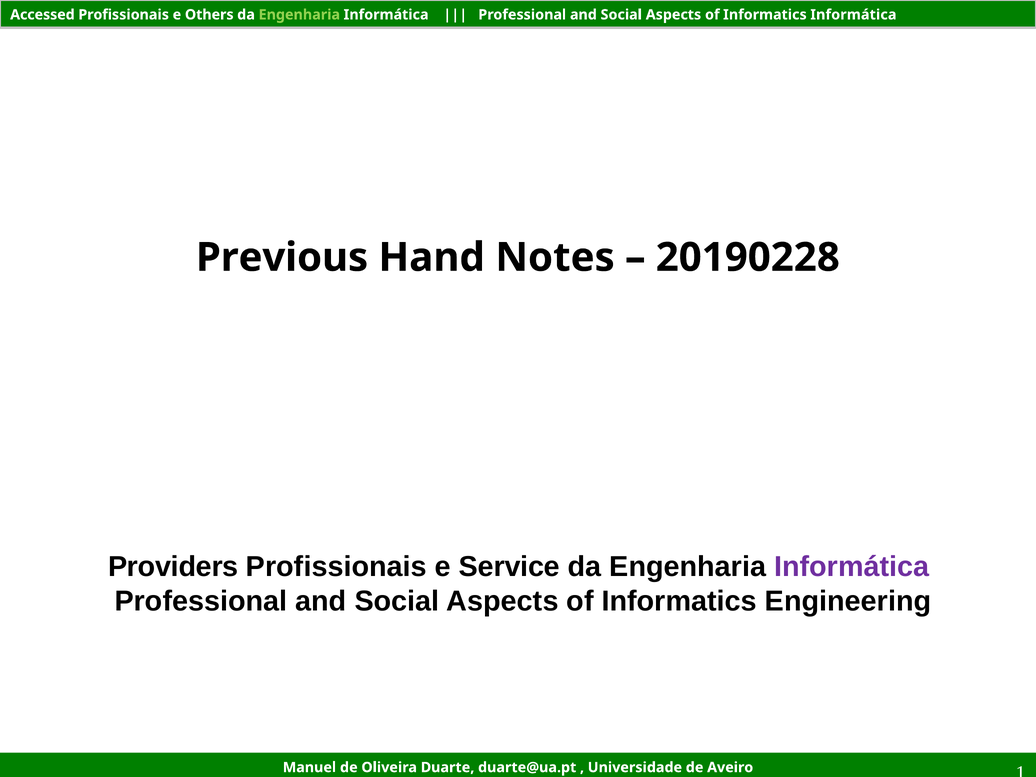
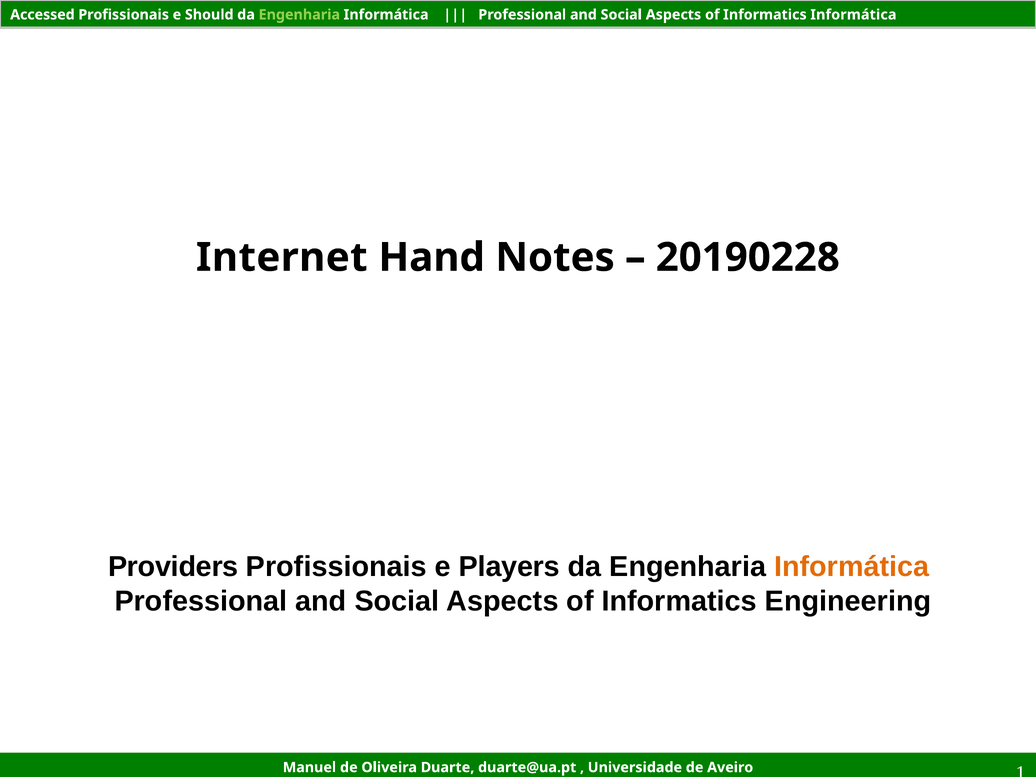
Others: Others -> Should
Previous: Previous -> Internet
Service: Service -> Players
Informática at (852, 567) colour: purple -> orange
